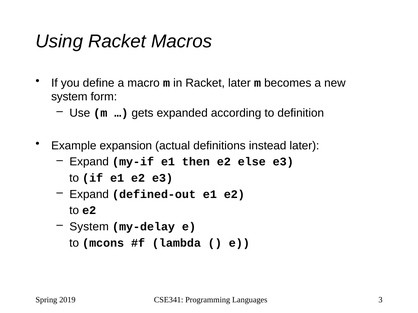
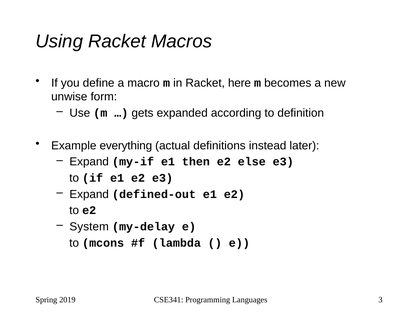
Racket later: later -> here
system at (69, 97): system -> unwise
expansion: expansion -> everything
